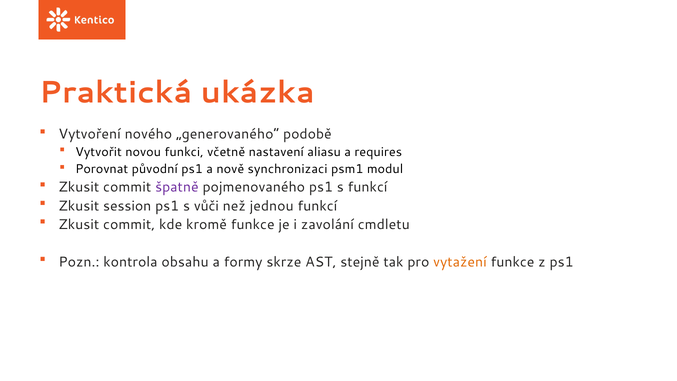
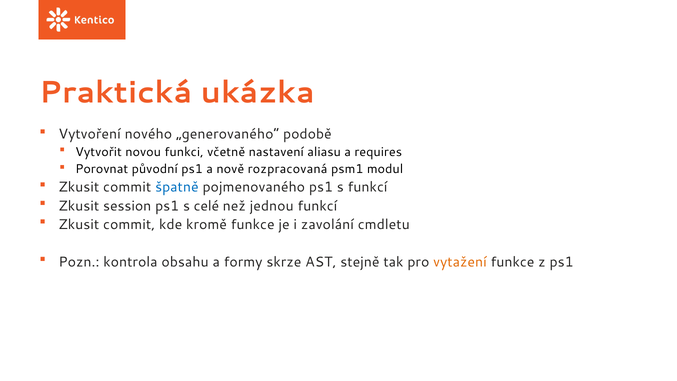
synchronizaci: synchronizaci -> rozpracovaná
špatně colour: purple -> blue
vůči: vůči -> celé
